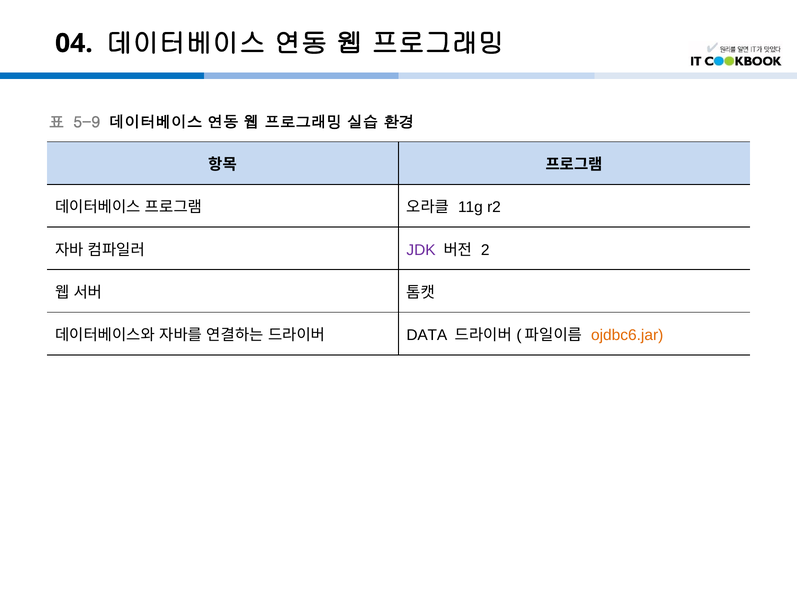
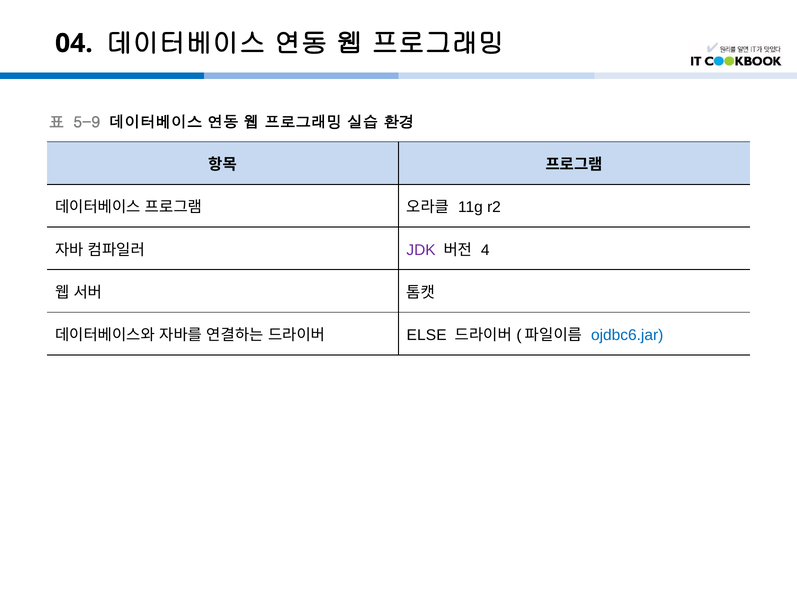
2: 2 -> 4
DATA: DATA -> ELSE
ojdbc6.jar colour: orange -> blue
